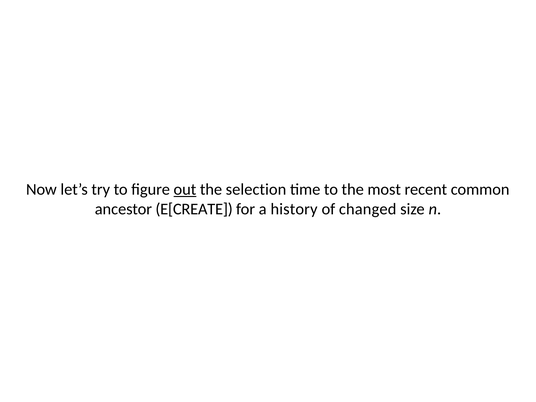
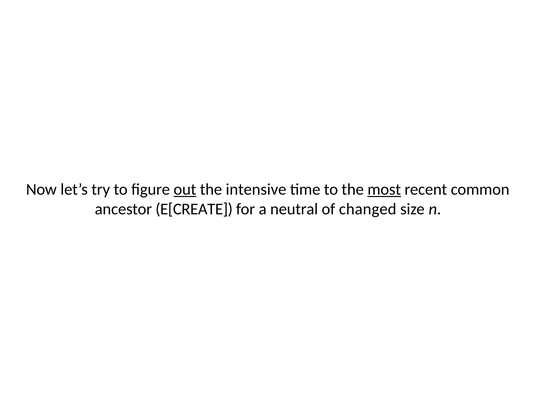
selection: selection -> intensive
most underline: none -> present
history: history -> neutral
